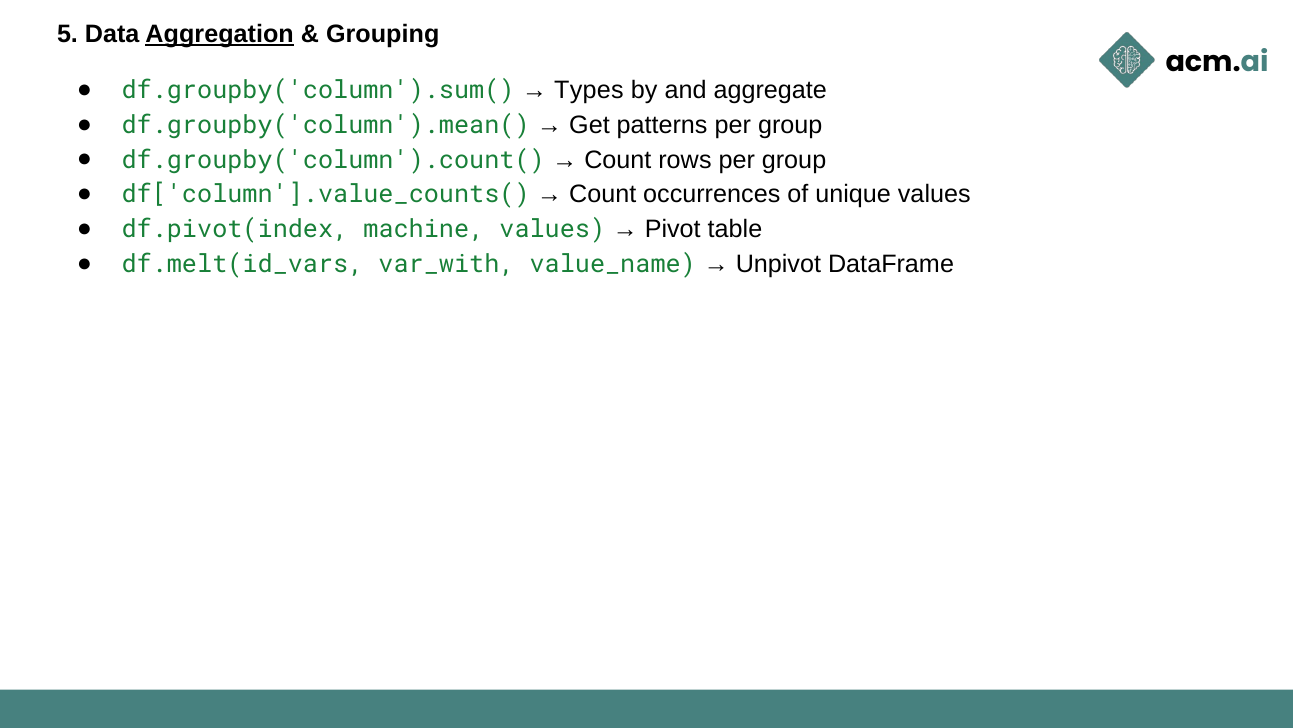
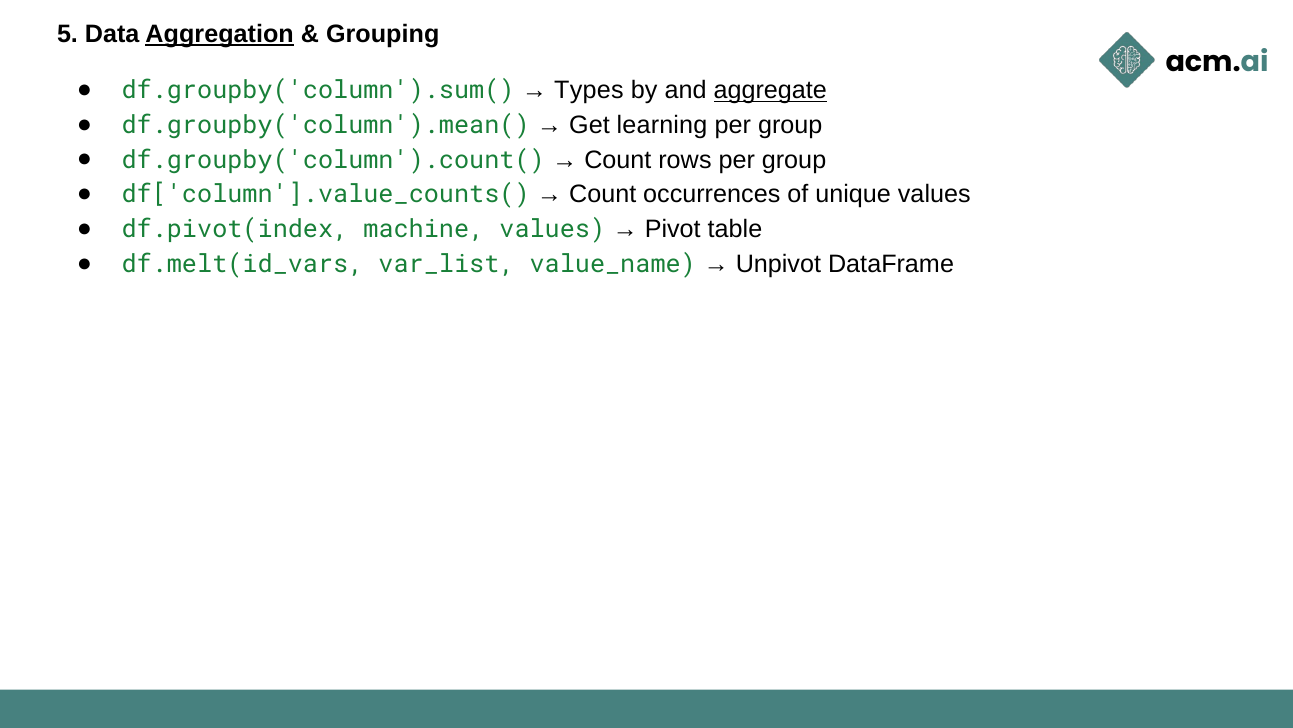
aggregate underline: none -> present
patterns: patterns -> learning
var_with: var_with -> var_list
